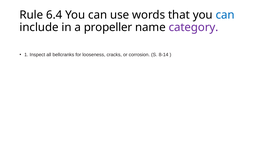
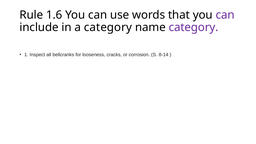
6.4: 6.4 -> 1.6
can at (225, 15) colour: blue -> purple
a propeller: propeller -> category
